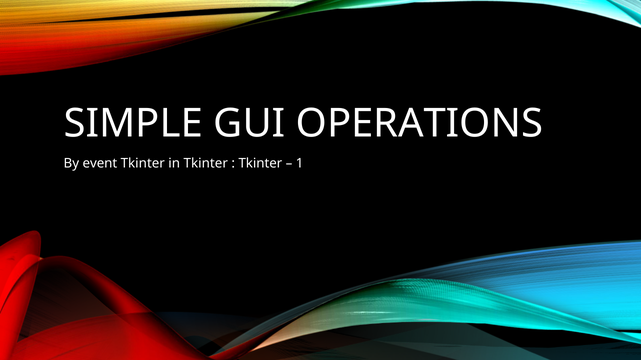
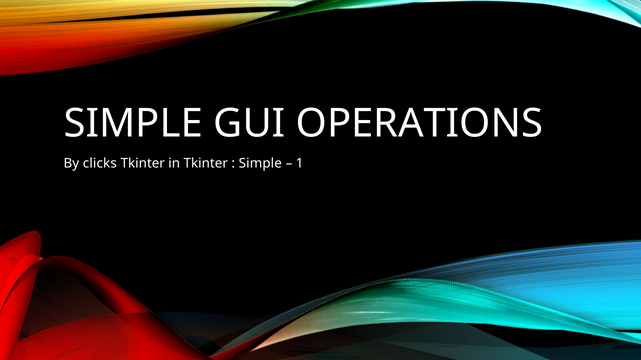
event: event -> clicks
Tkinter at (260, 164): Tkinter -> Simple
